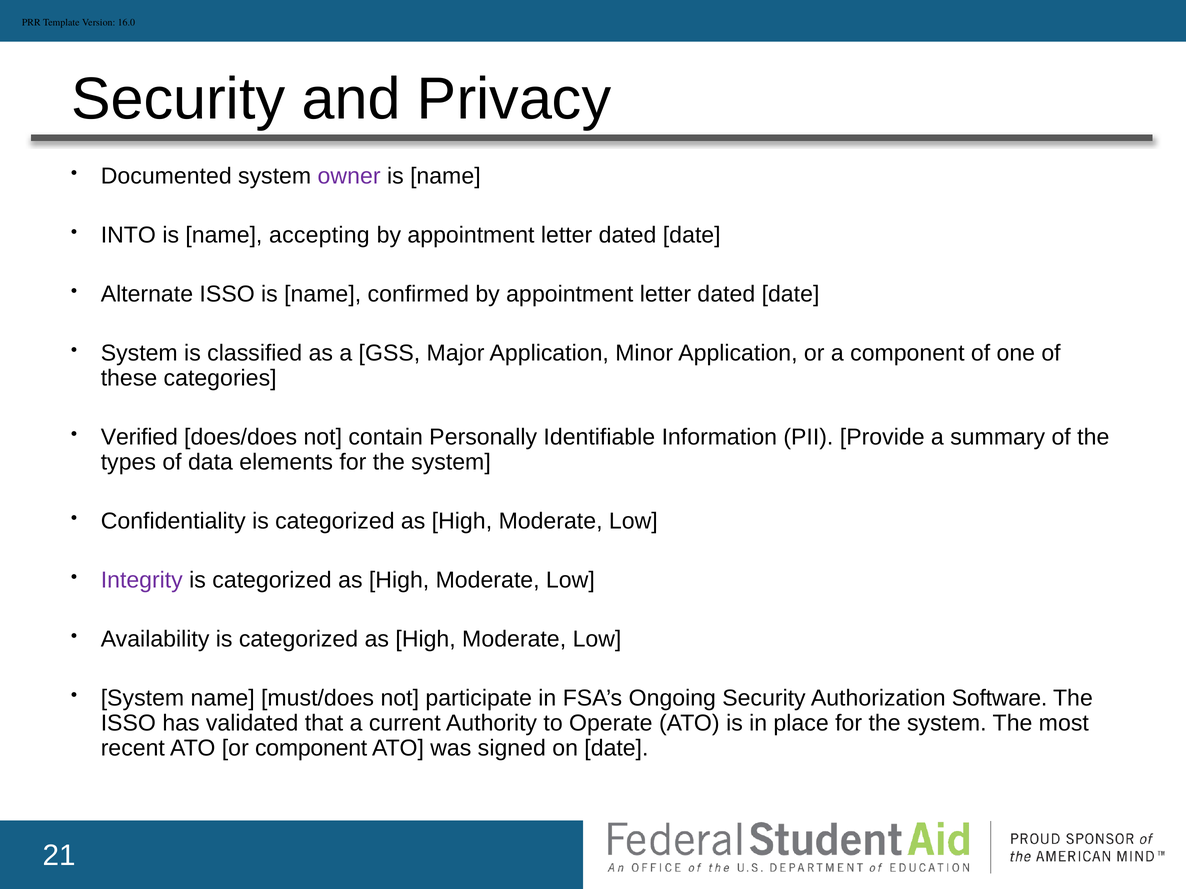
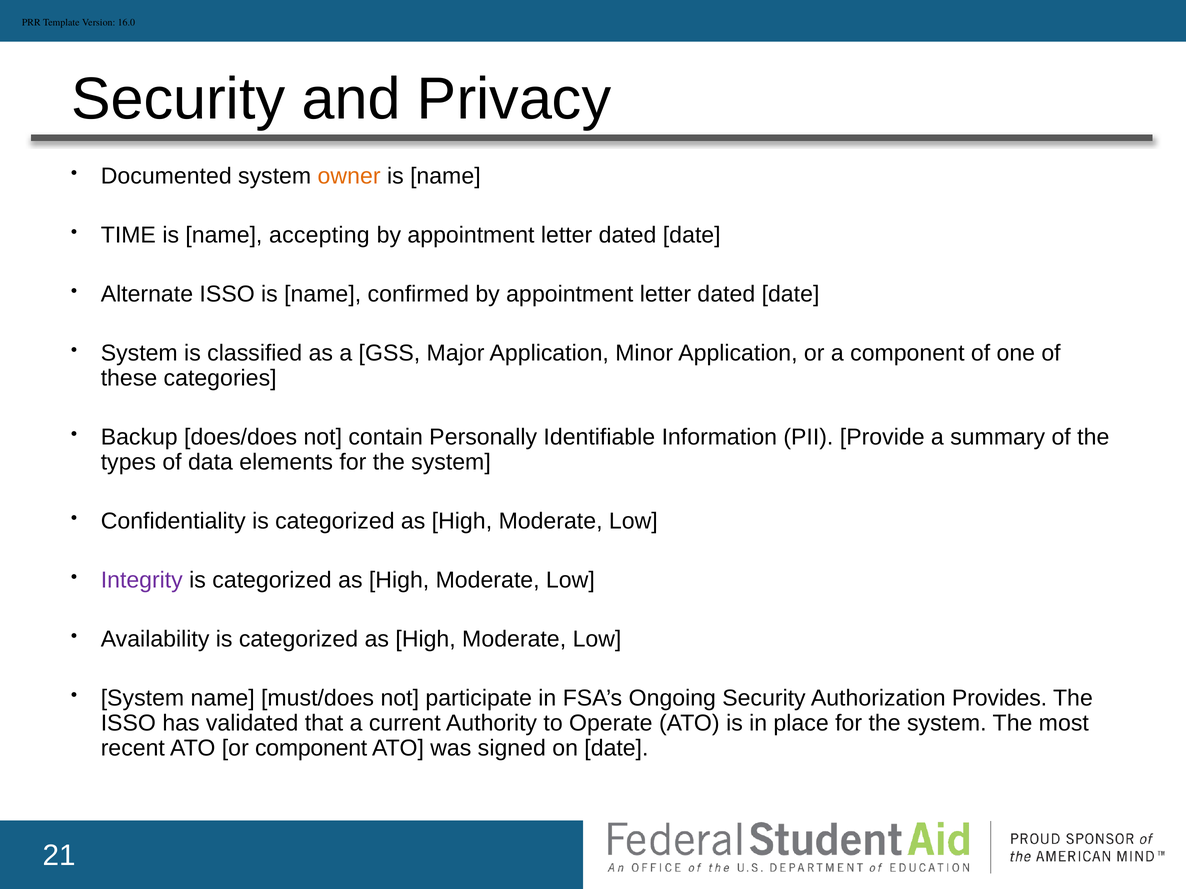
owner colour: purple -> orange
INTO: INTO -> TIME
Verified: Verified -> Backup
Software: Software -> Provides
